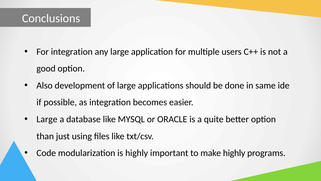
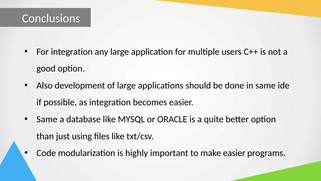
Large at (47, 119): Large -> Same
make highly: highly -> easier
